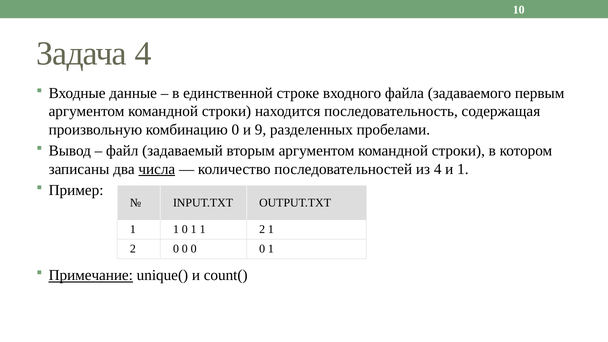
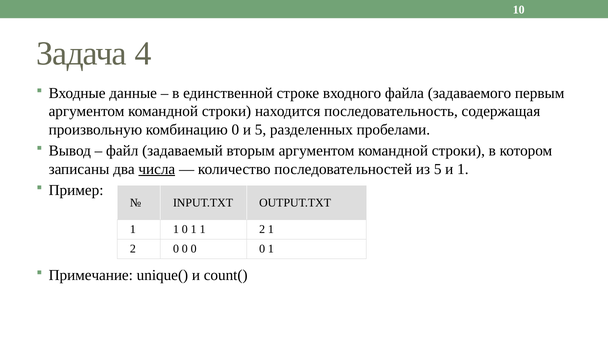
и 9: 9 -> 5
из 4: 4 -> 5
Примечание underline: present -> none
